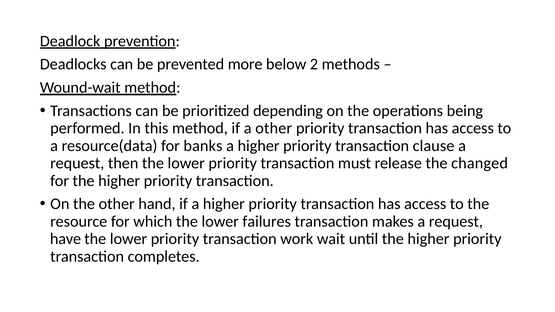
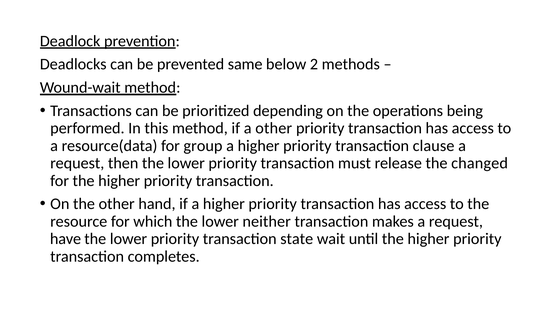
more: more -> same
banks: banks -> group
failures: failures -> neither
work: work -> state
